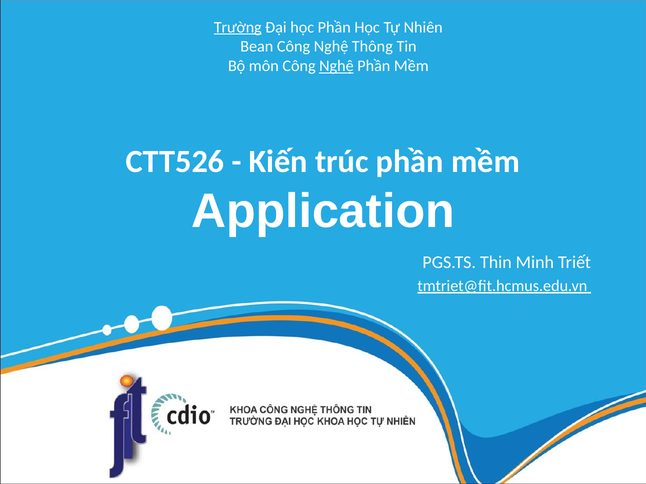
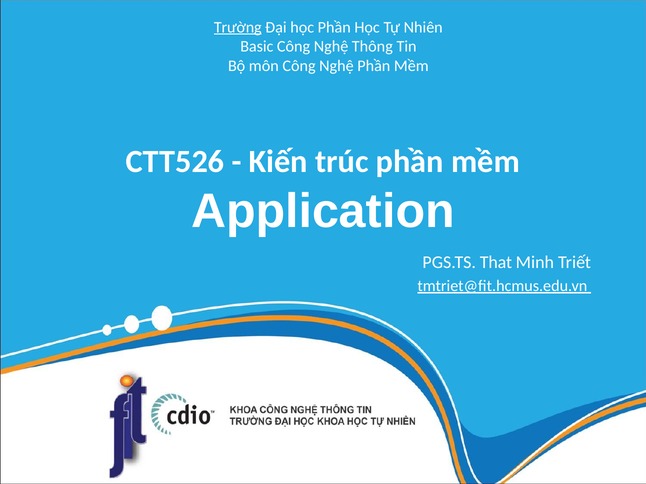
Bean: Bean -> Basic
Nghệ at (336, 66) underline: present -> none
Thin: Thin -> That
